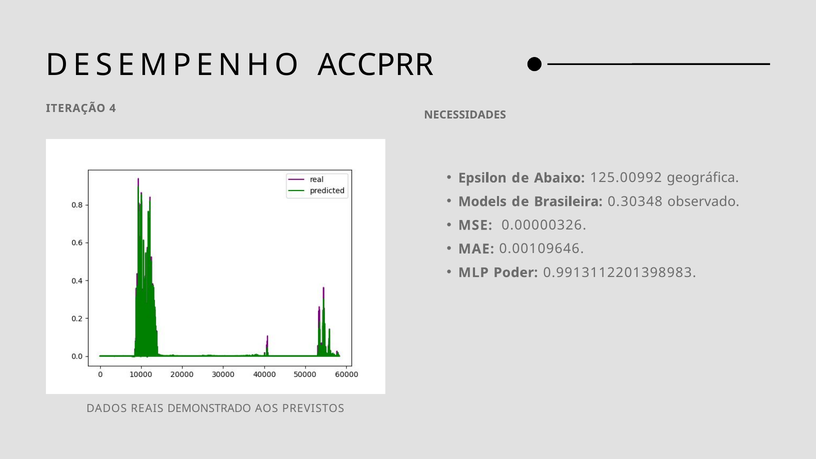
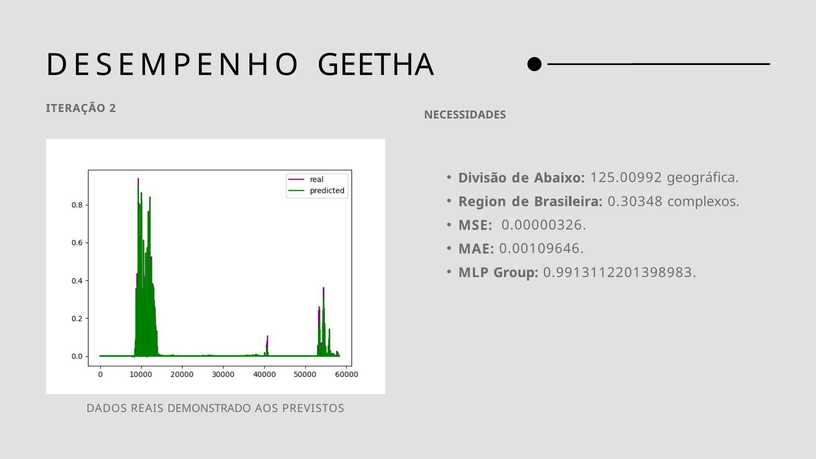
ACCPRR: ACCPRR -> GEETHA
4: 4 -> 2
Epsilon: Epsilon -> Divisão
Models: Models -> Region
observado: observado -> complexos
Poder: Poder -> Group
